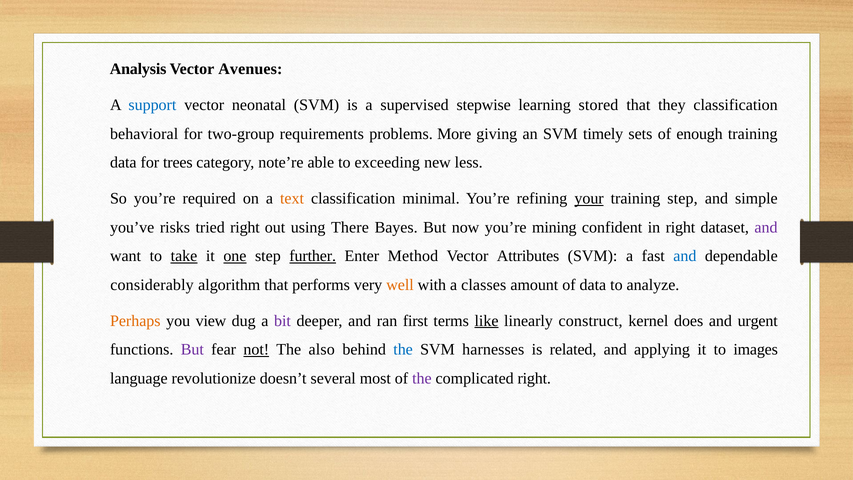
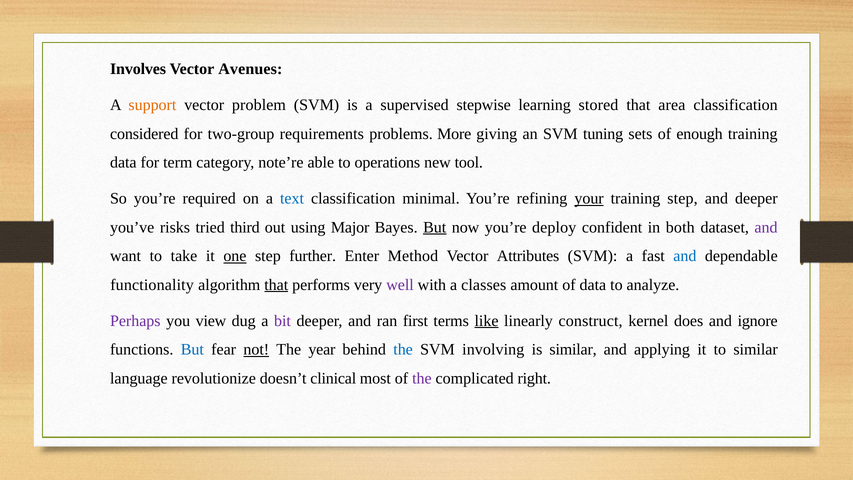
Analysis: Analysis -> Involves
support colour: blue -> orange
neonatal: neonatal -> problem
they: they -> area
behavioral: behavioral -> considered
timely: timely -> tuning
trees: trees -> term
exceeding: exceeding -> operations
less: less -> tool
text colour: orange -> blue
and simple: simple -> deeper
tried right: right -> third
There: There -> Major
But at (435, 227) underline: none -> present
mining: mining -> deploy
in right: right -> both
take underline: present -> none
further underline: present -> none
considerably: considerably -> functionality
that at (276, 285) underline: none -> present
well colour: orange -> purple
Perhaps colour: orange -> purple
urgent: urgent -> ignore
But at (192, 349) colour: purple -> blue
also: also -> year
harnesses: harnesses -> involving
is related: related -> similar
to images: images -> similar
several: several -> clinical
